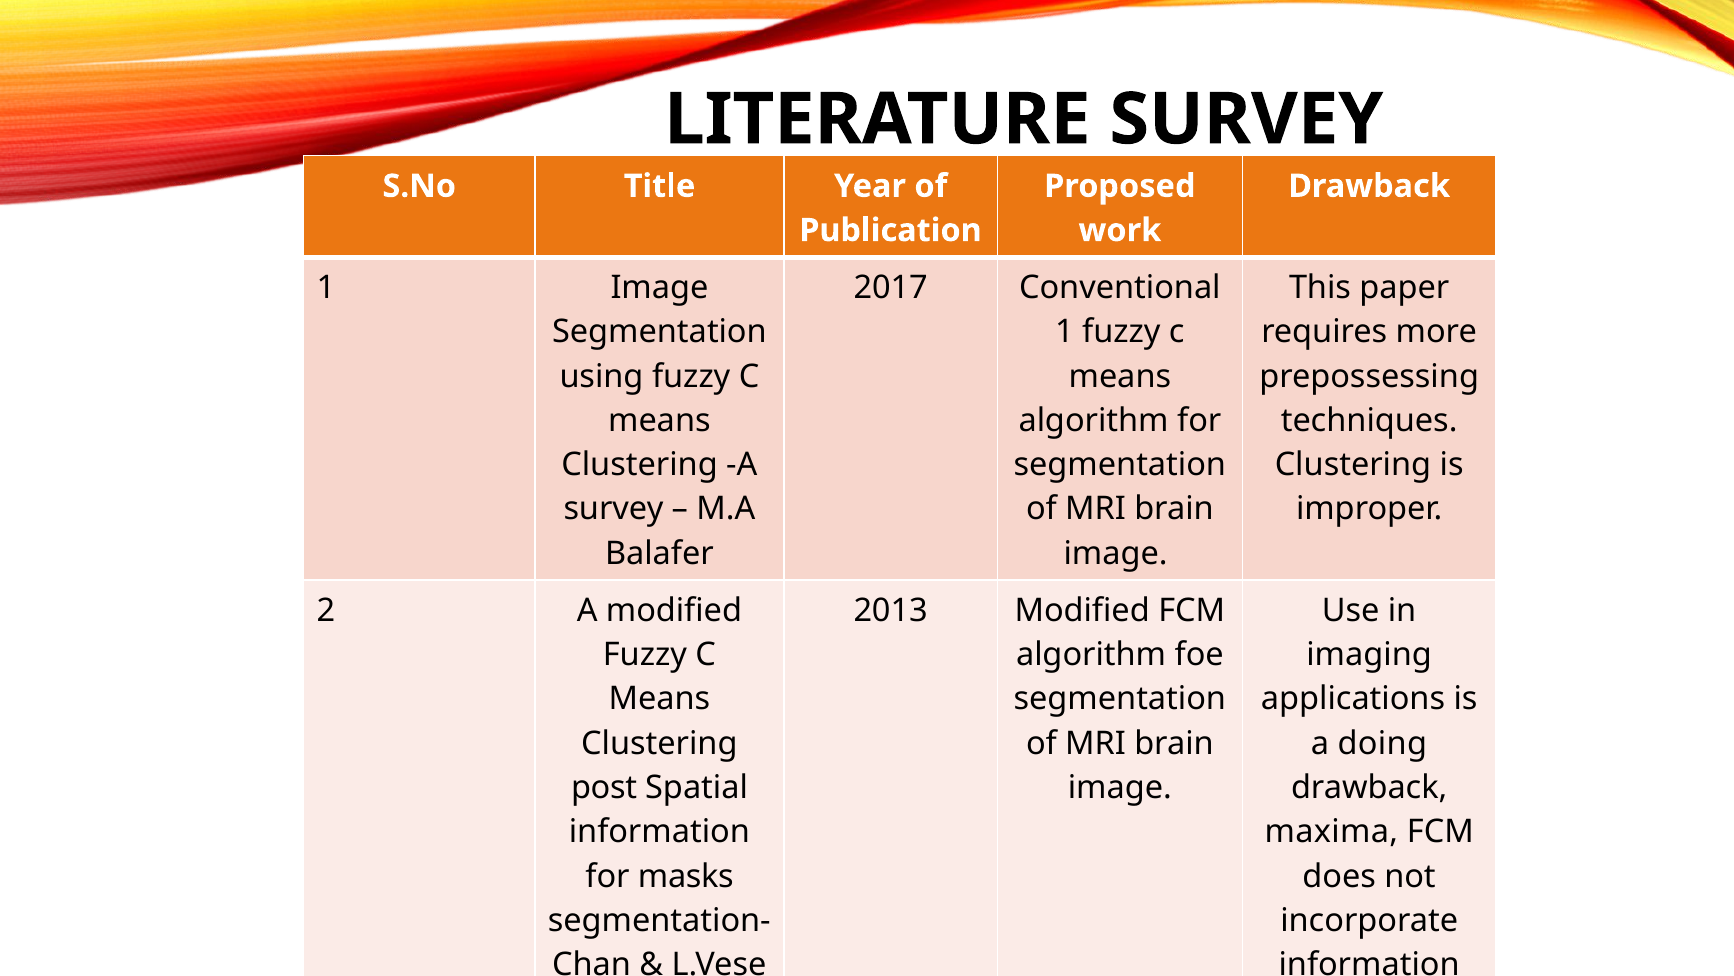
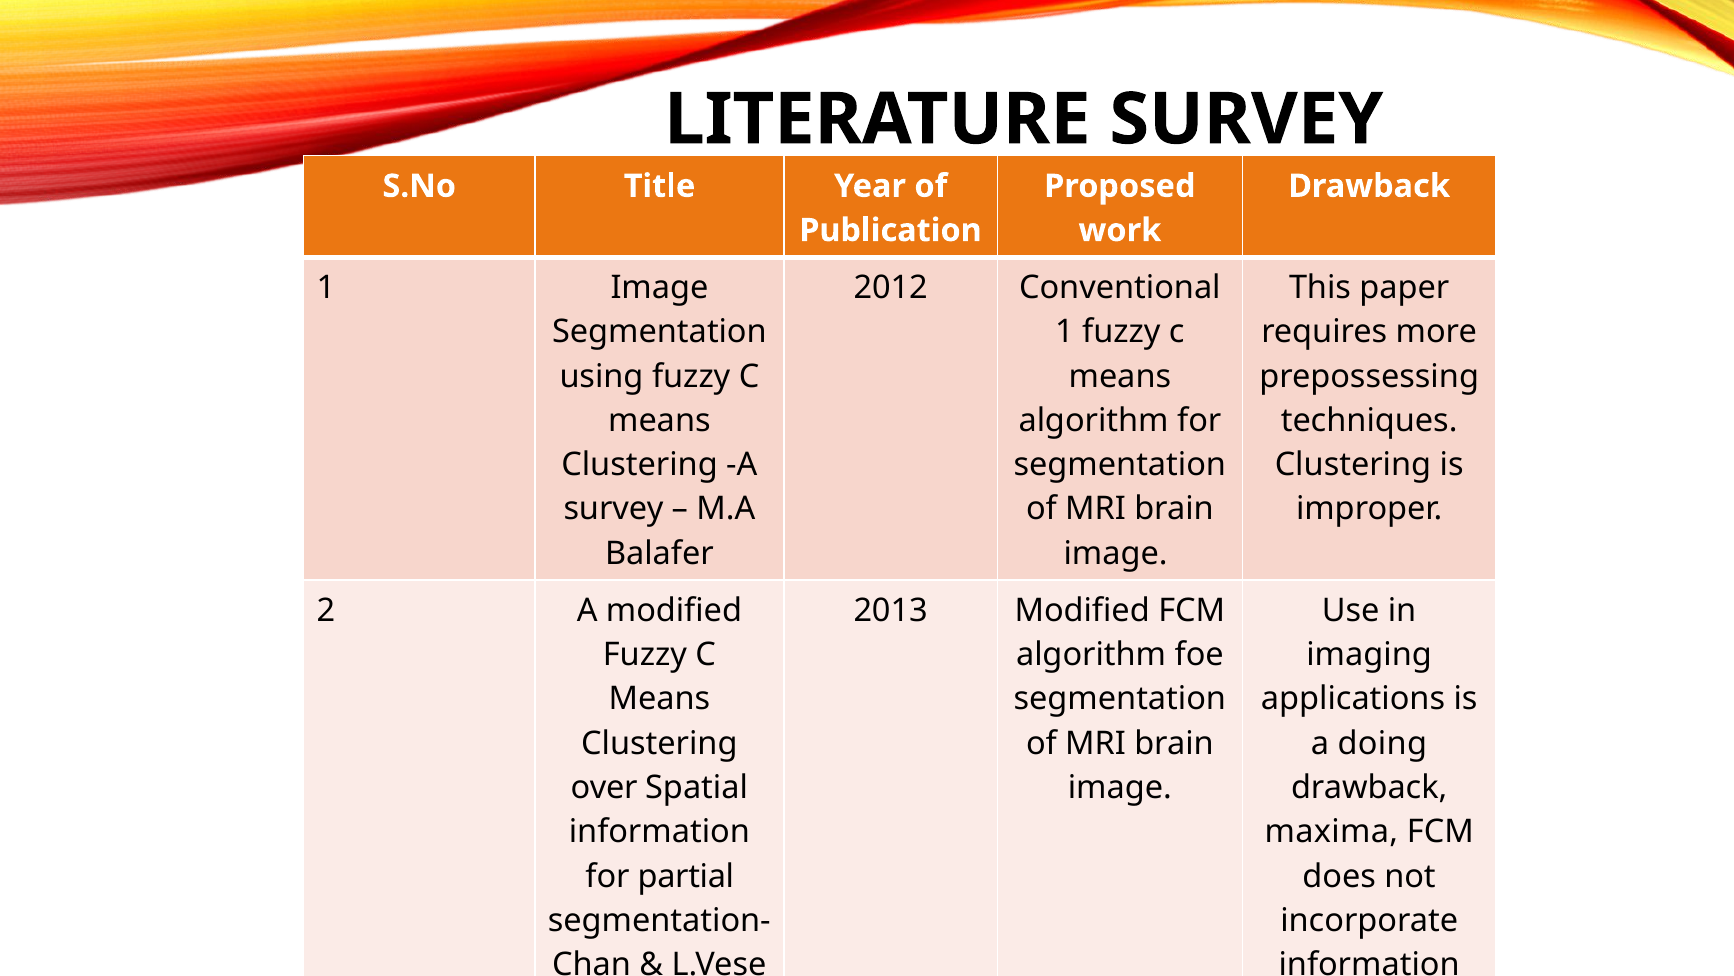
2017: 2017 -> 2012
post: post -> over
masks: masks -> partial
